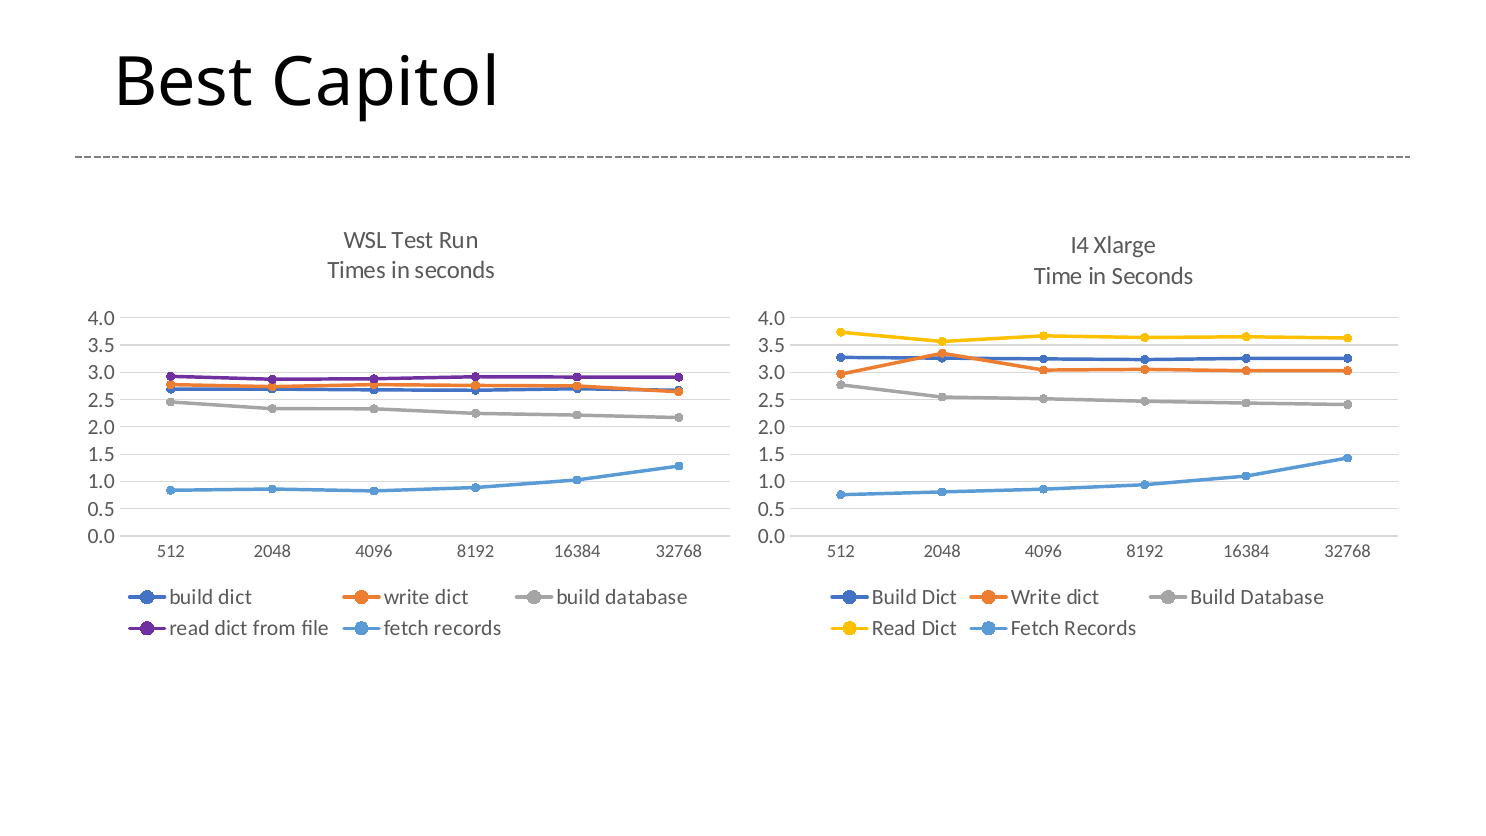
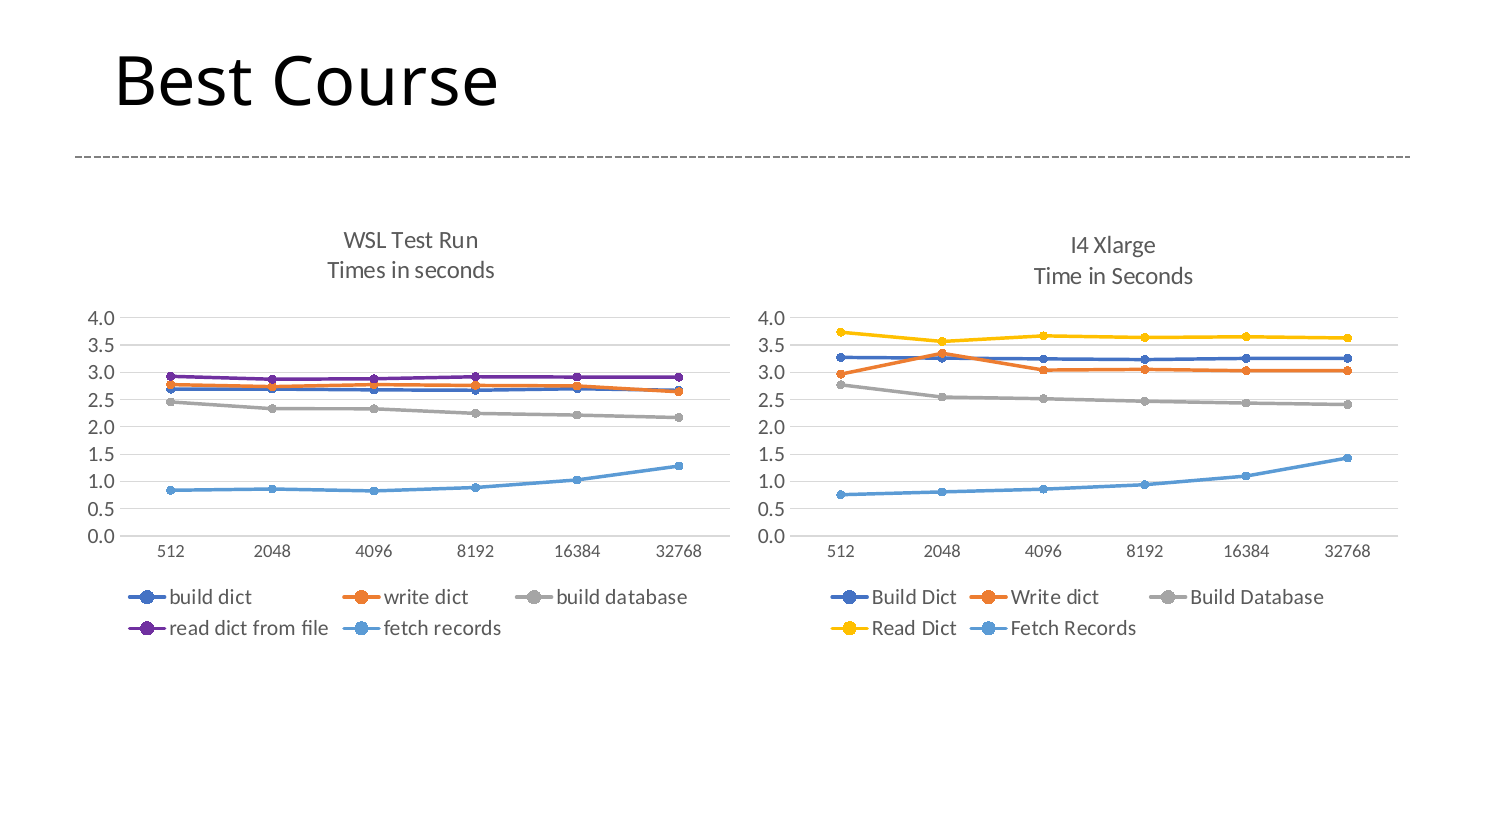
Capitol: Capitol -> Course
